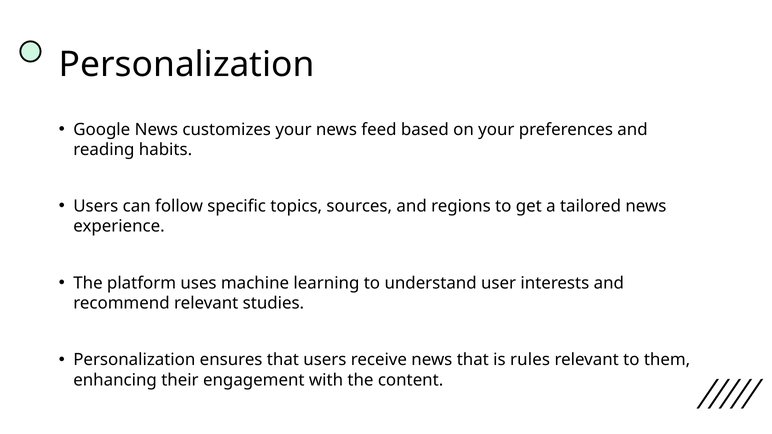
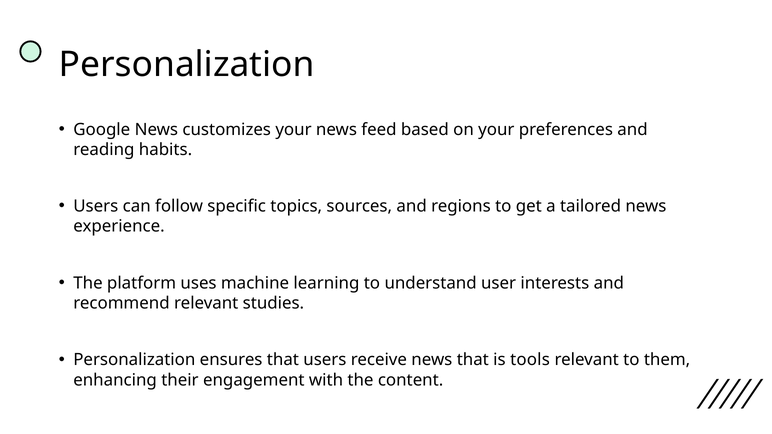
rules: rules -> tools
